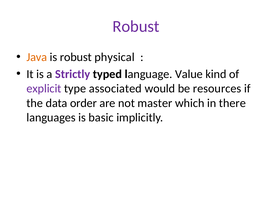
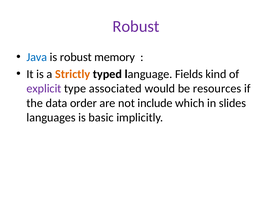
Java colour: orange -> blue
physical: physical -> memory
Strictly colour: purple -> orange
Value: Value -> Fields
master: master -> include
there: there -> slides
